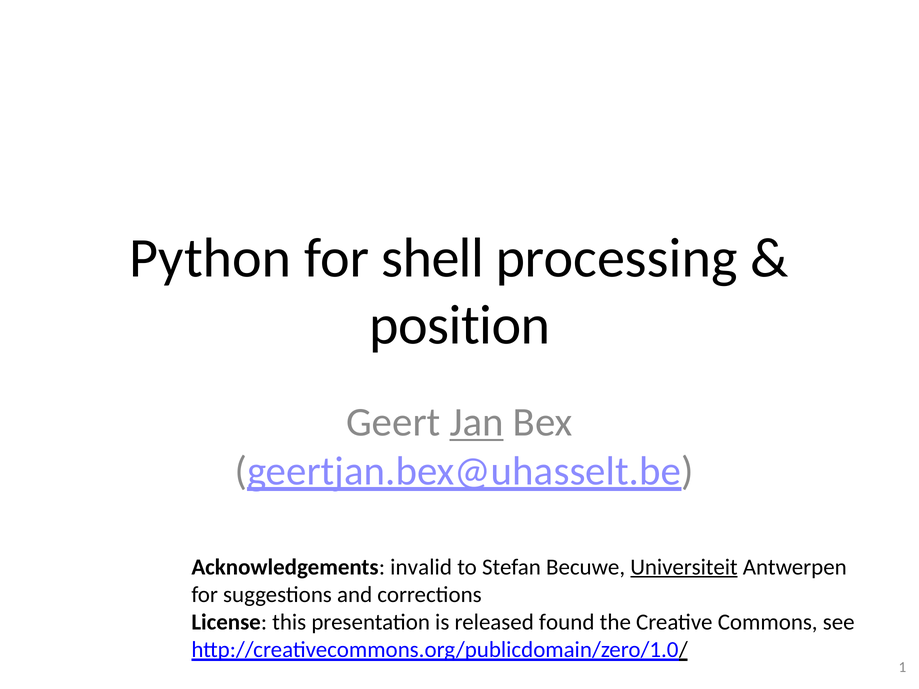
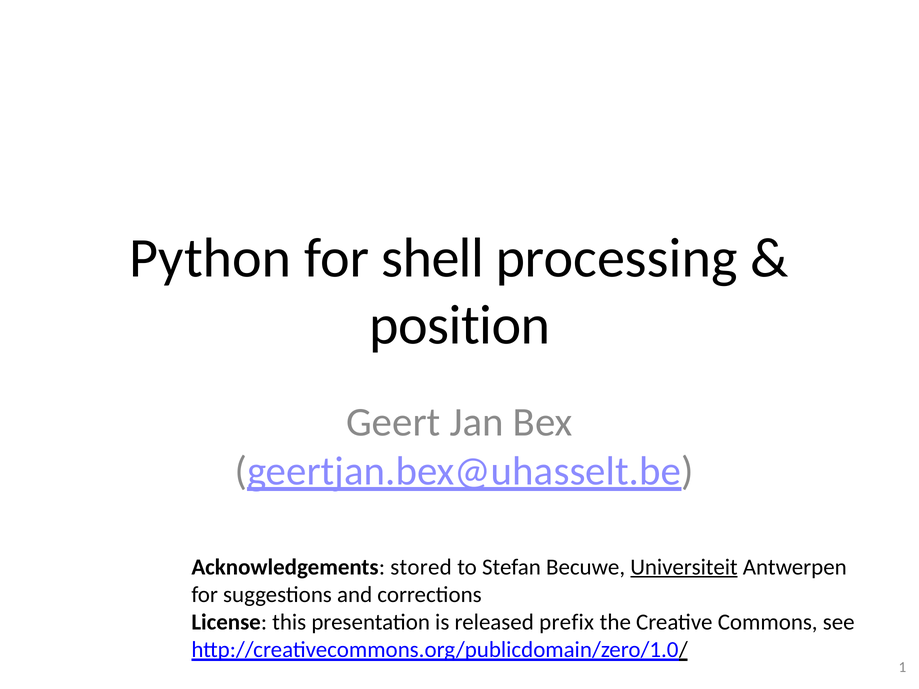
Jan underline: present -> none
invalid: invalid -> stored
found: found -> prefix
